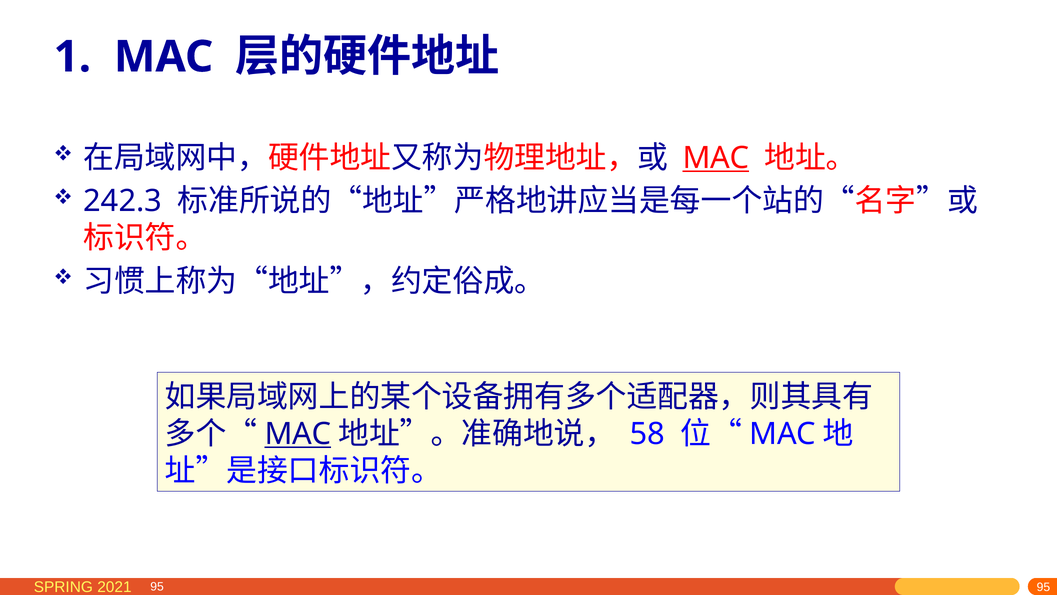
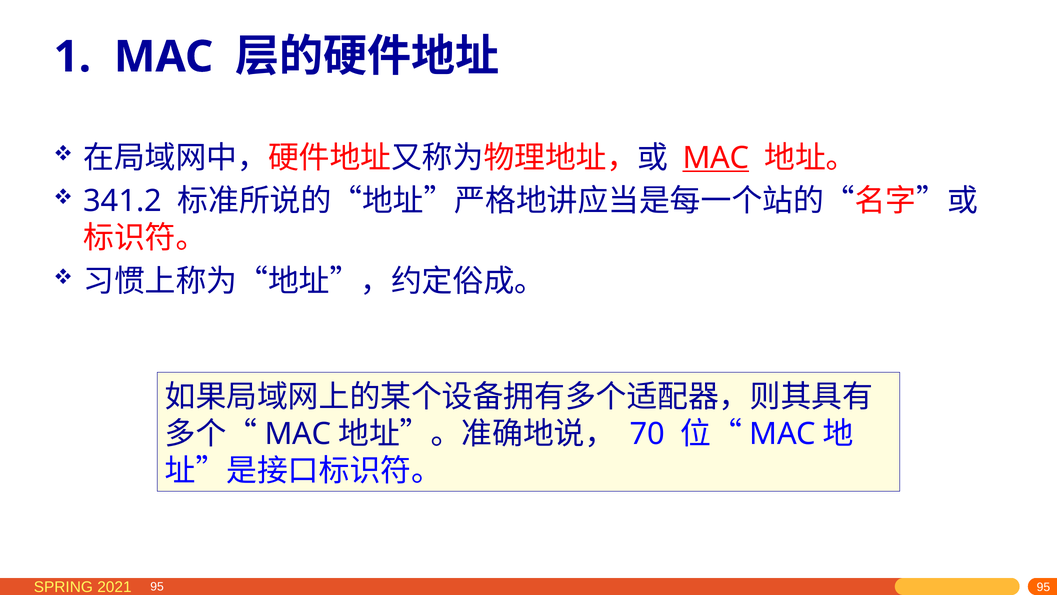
242.3: 242.3 -> 341.2
MAC at (298, 434) underline: present -> none
58: 58 -> 70
